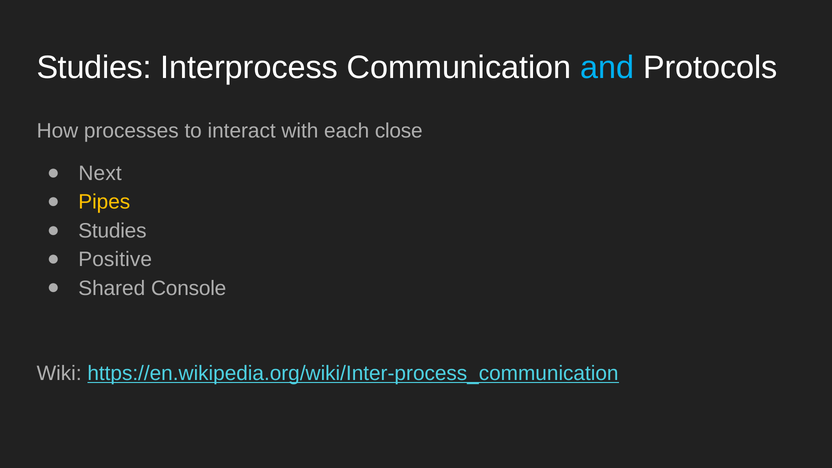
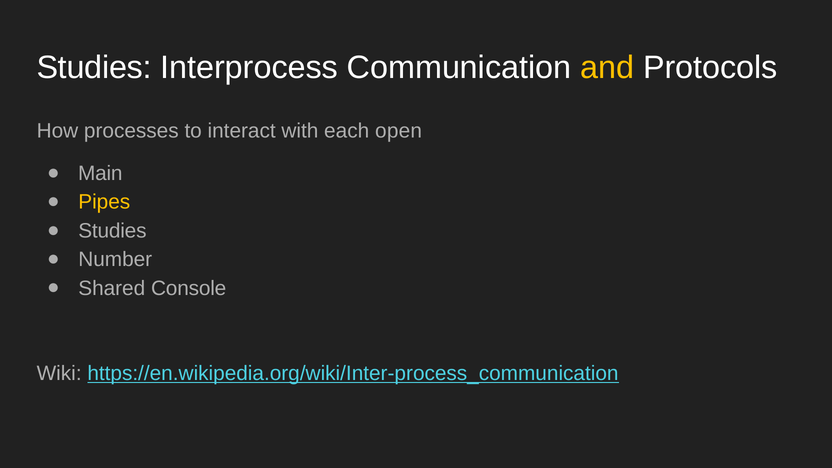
and colour: light blue -> yellow
close: close -> open
Next: Next -> Main
Positive: Positive -> Number
